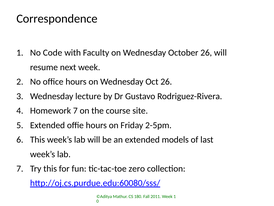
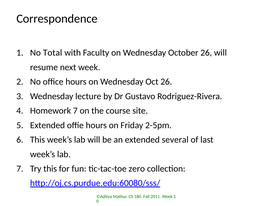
Code: Code -> Total
models: models -> several
